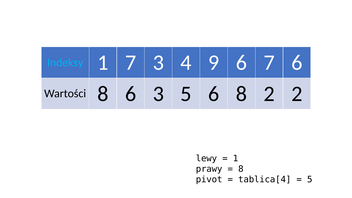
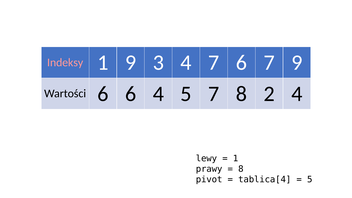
Indeksy colour: light blue -> pink
1 7: 7 -> 9
4 9: 9 -> 7
7 6: 6 -> 9
Wartości 8: 8 -> 6
6 3: 3 -> 4
5 6: 6 -> 7
2 2: 2 -> 4
